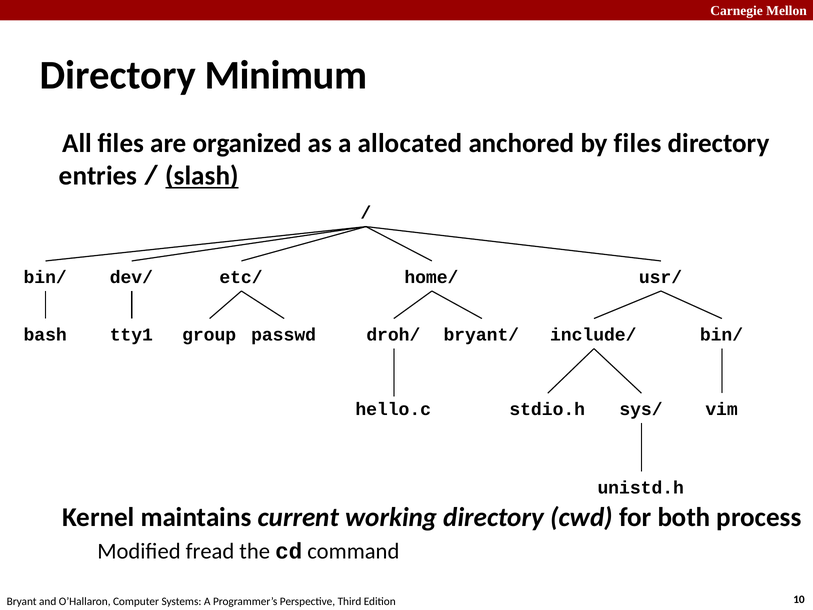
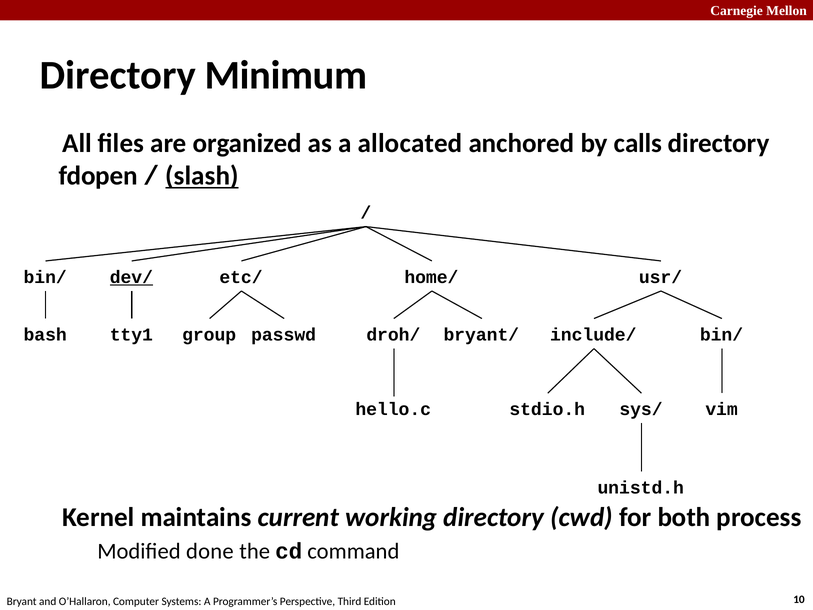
by files: files -> calls
entries: entries -> fdopen
dev/ underline: none -> present
fread: fread -> done
